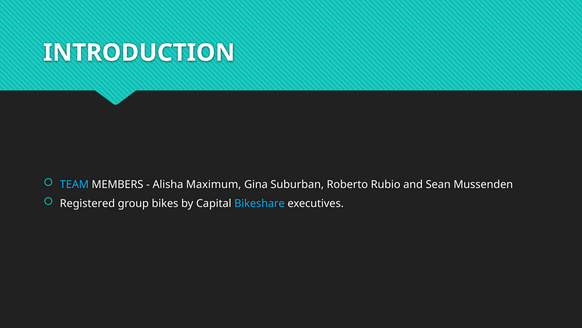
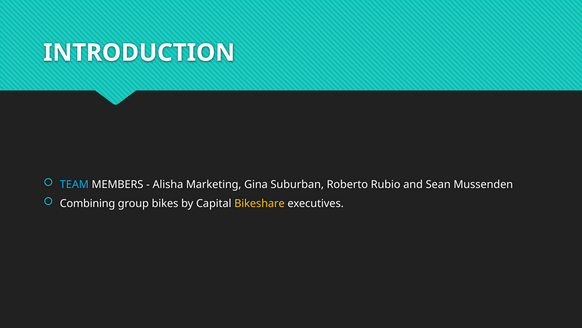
Maximum: Maximum -> Marketing
Registered: Registered -> Combining
Bikeshare colour: light blue -> yellow
